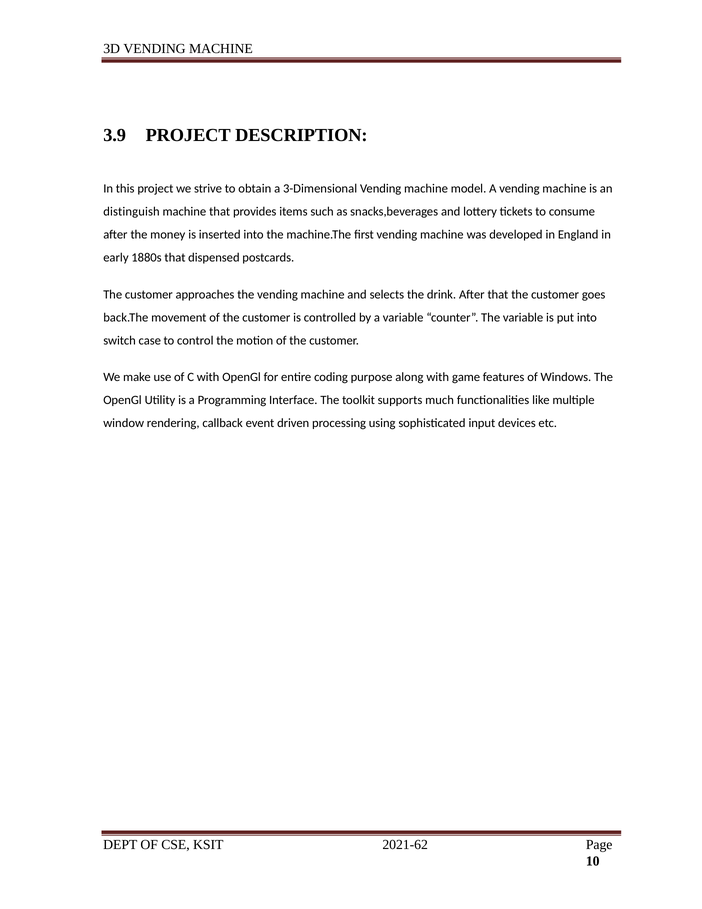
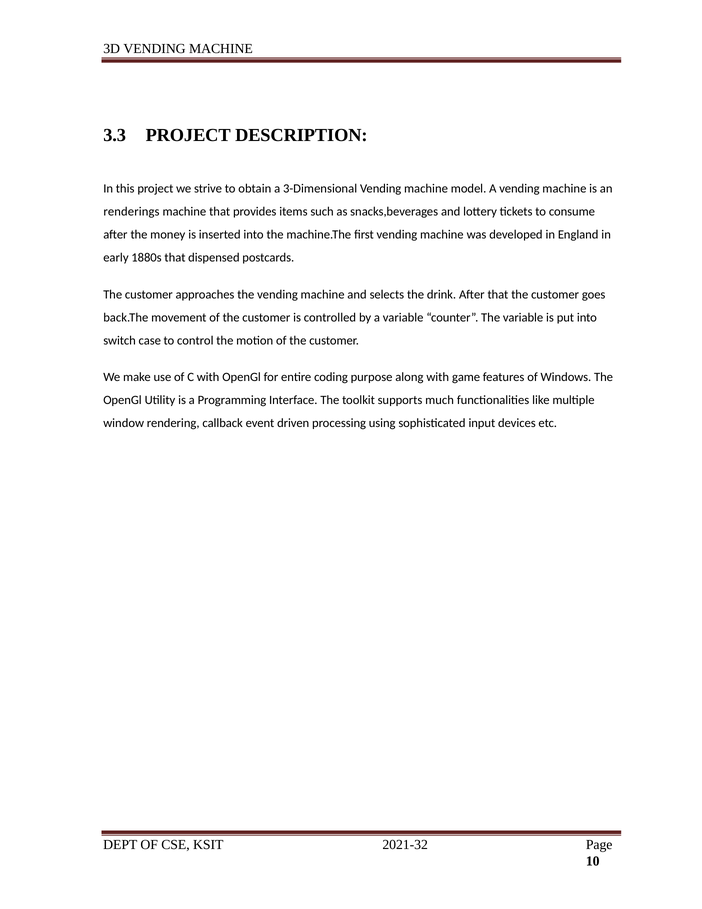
3.9: 3.9 -> 3.3
distinguish: distinguish -> renderings
2021-62: 2021-62 -> 2021-32
